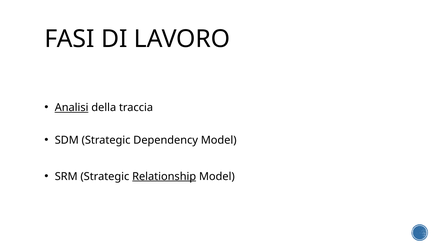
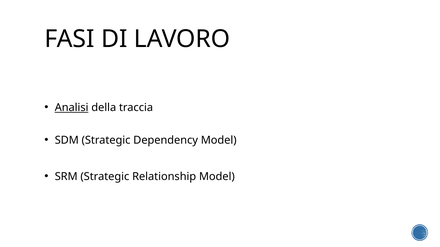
Relationship underline: present -> none
